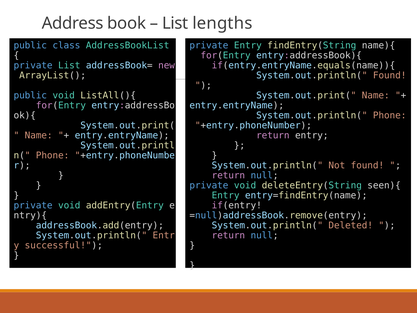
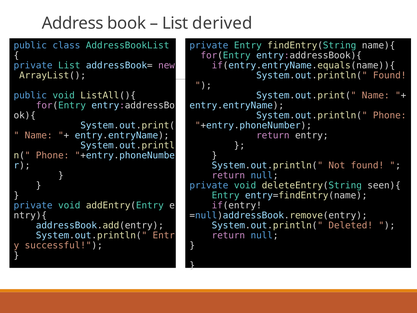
lengths: lengths -> derived
